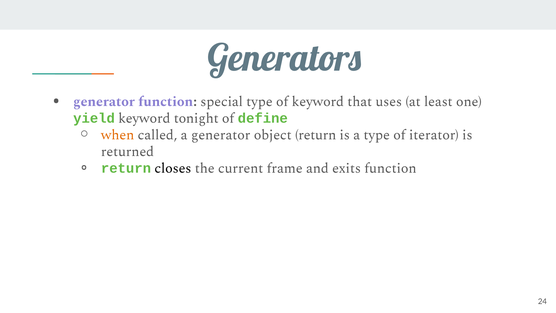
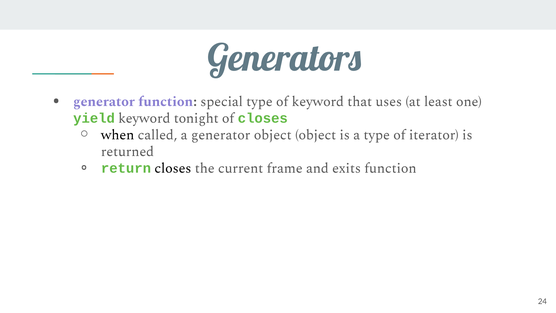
of define: define -> closes
when colour: orange -> black
object return: return -> object
